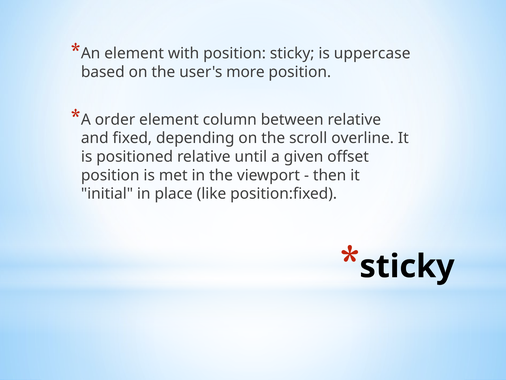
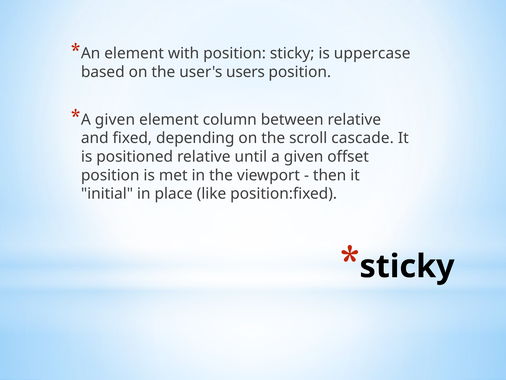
more: more -> users
order at (115, 119): order -> given
overline: overline -> cascade
